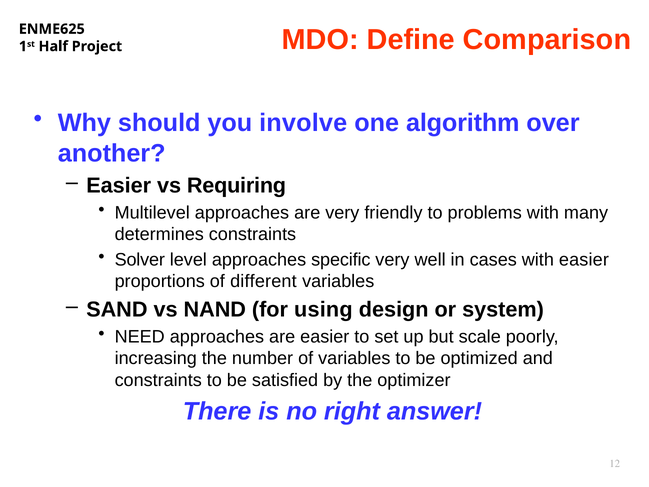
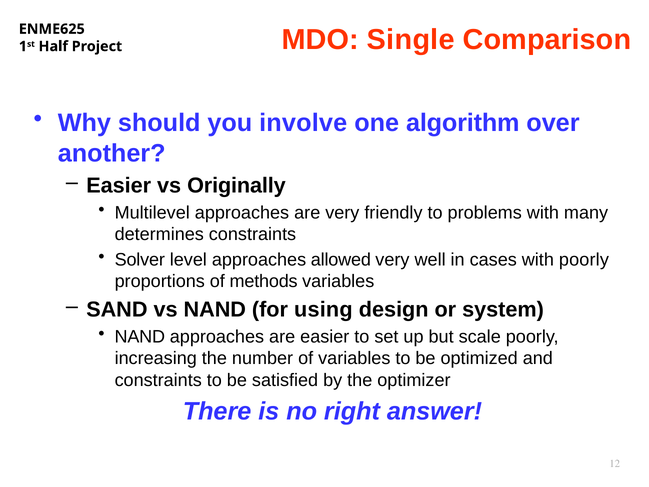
Define: Define -> Single
Requiring: Requiring -> Originally
specific: specific -> allowed
with easier: easier -> poorly
different: different -> methods
NEED at (140, 337): NEED -> NAND
